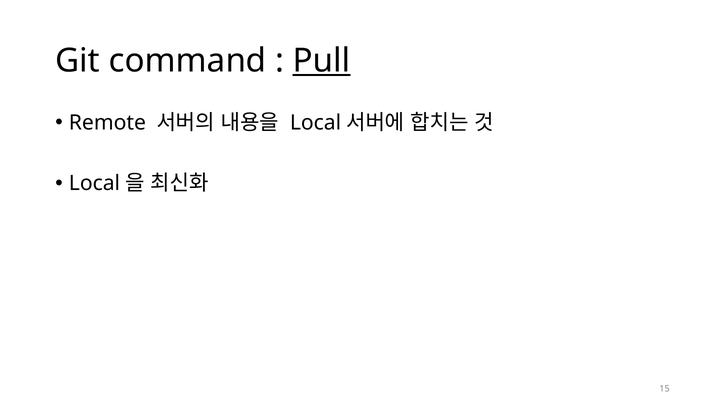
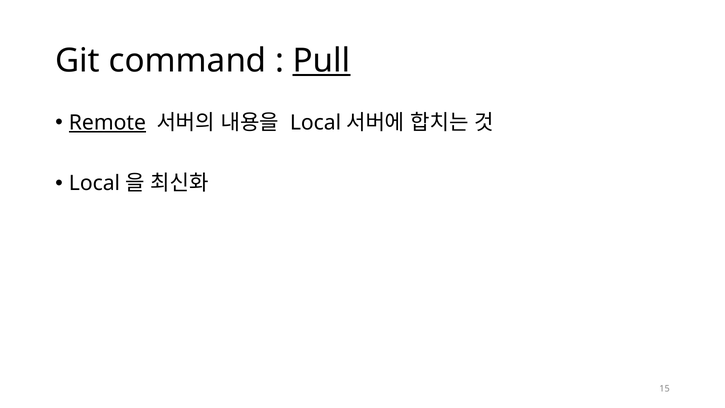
Remote underline: none -> present
